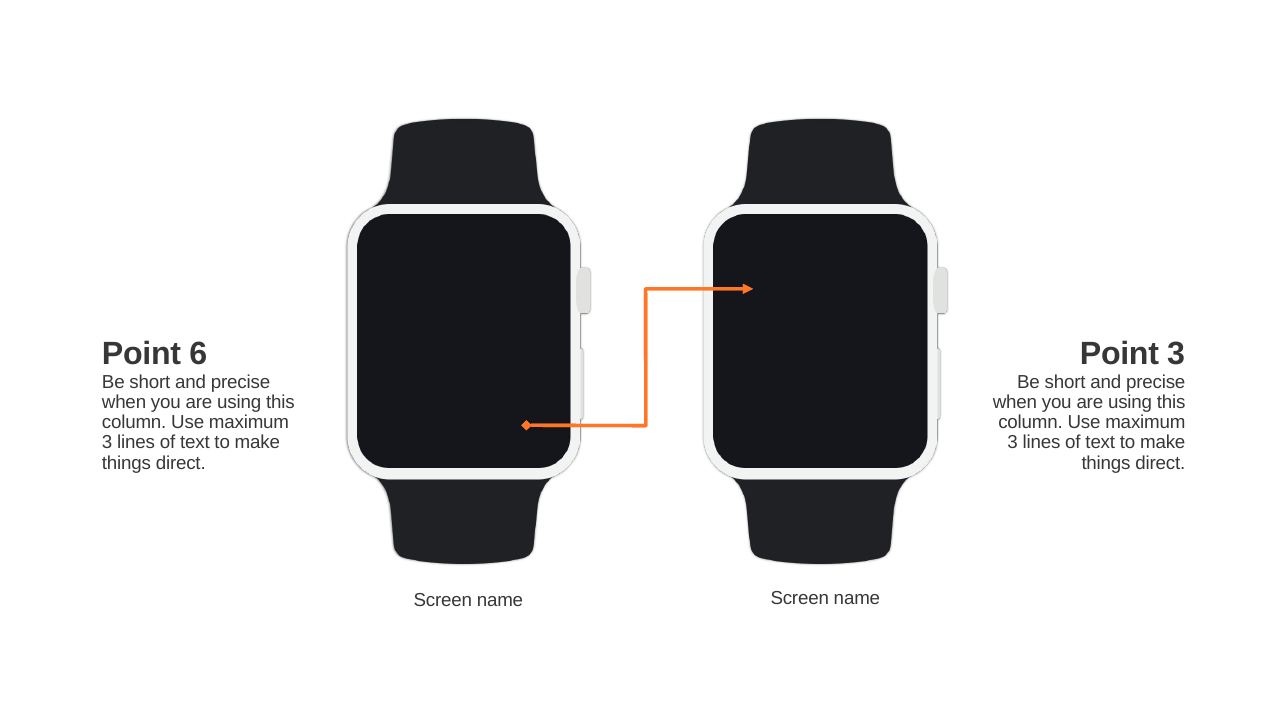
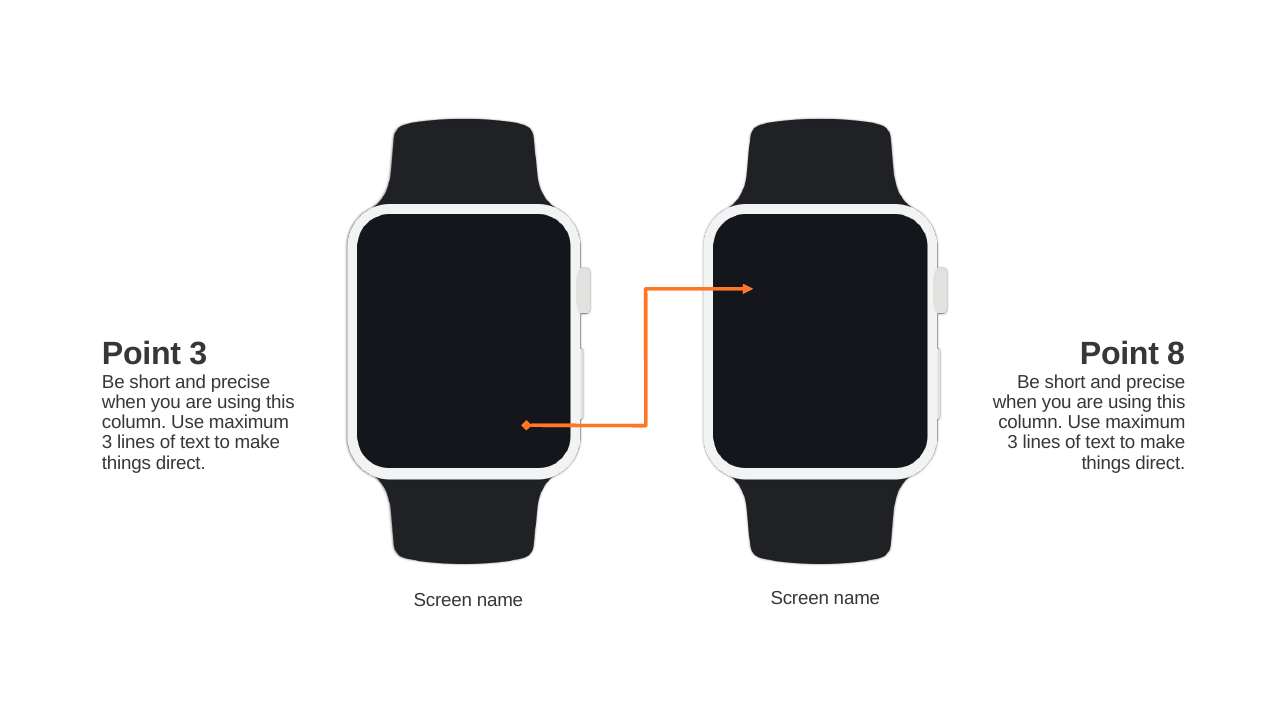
Point 6: 6 -> 3
Point 3: 3 -> 8
